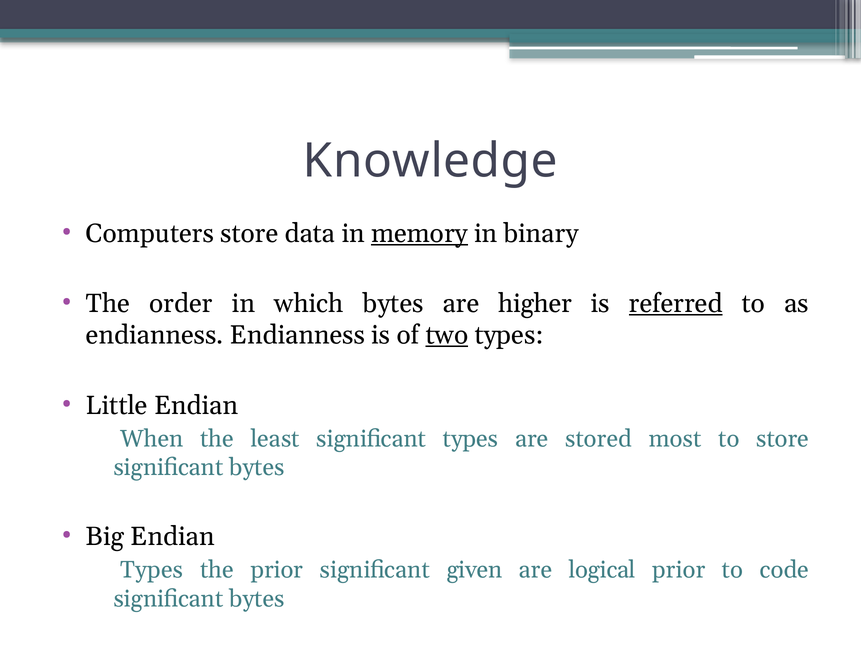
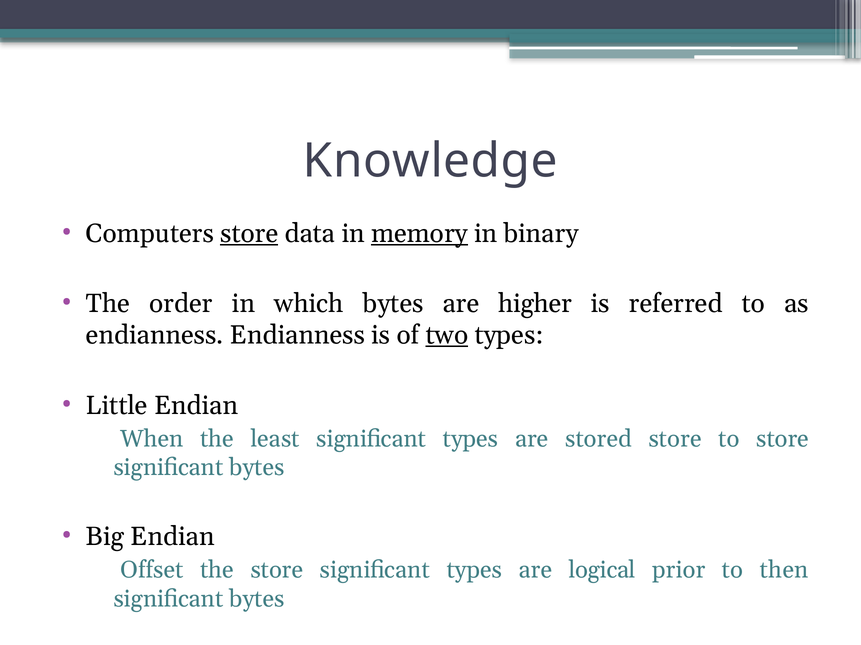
store at (249, 234) underline: none -> present
referred underline: present -> none
stored most: most -> store
Types at (152, 571): Types -> Offset
the prior: prior -> store
given at (474, 571): given -> types
code: code -> then
